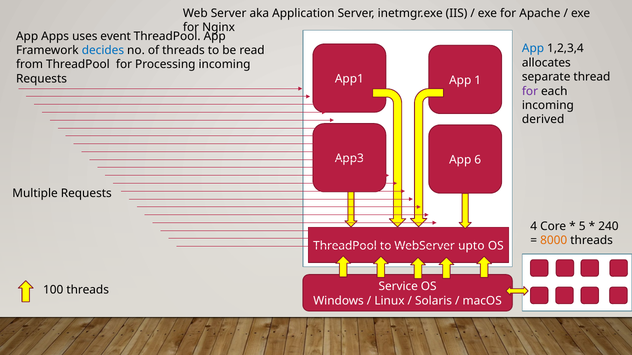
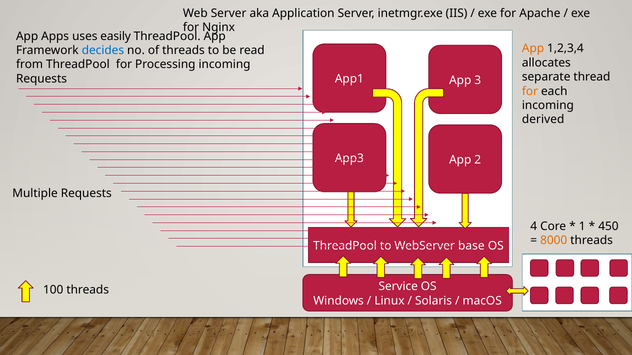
event: event -> easily
App at (533, 49) colour: blue -> orange
1: 1 -> 3
for at (530, 91) colour: purple -> orange
6: 6 -> 2
5: 5 -> 1
240: 240 -> 450
upto: upto -> base
